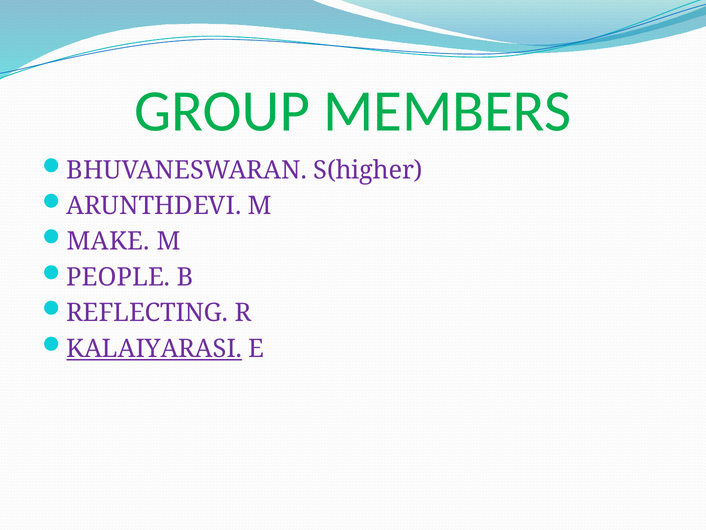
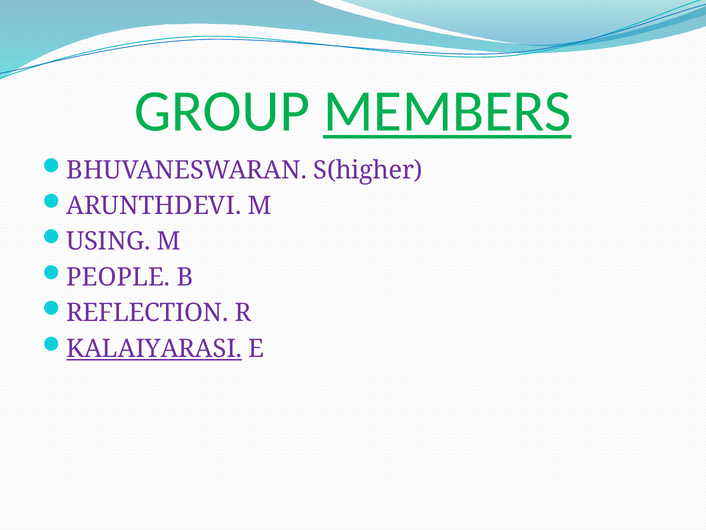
MEMBERS underline: none -> present
MAKE: MAKE -> USING
REFLECTING: REFLECTING -> REFLECTION
